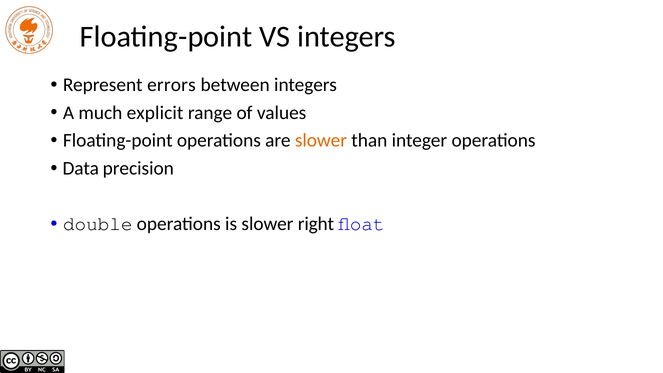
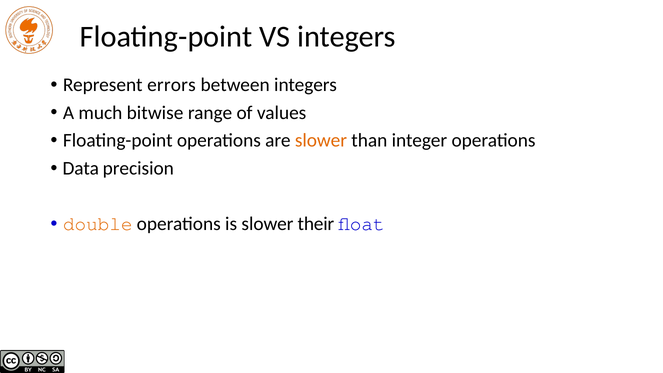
explicit: explicit -> bitwise
double colour: black -> orange
right: right -> their
